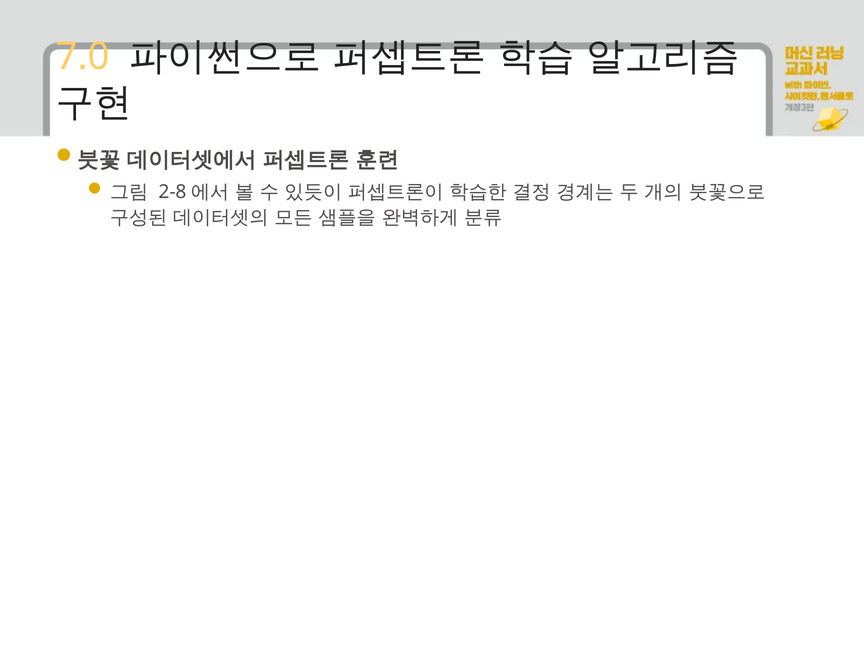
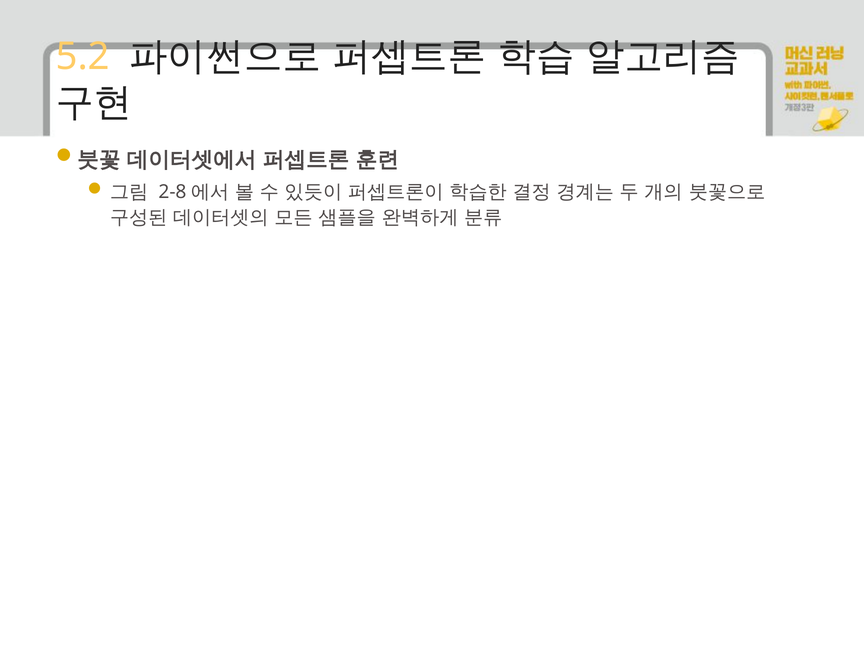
7.0: 7.0 -> 5.2
